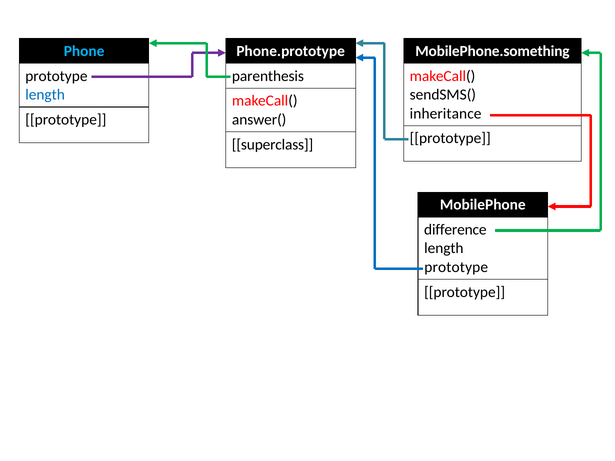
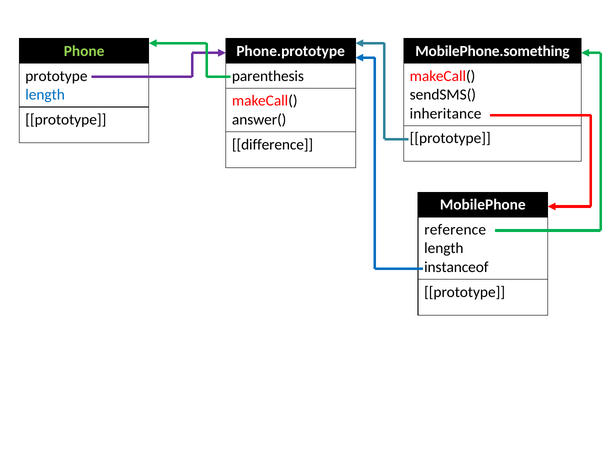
Phone colour: light blue -> light green
superclass: superclass -> difference
difference: difference -> reference
prototype at (456, 267): prototype -> instanceof
